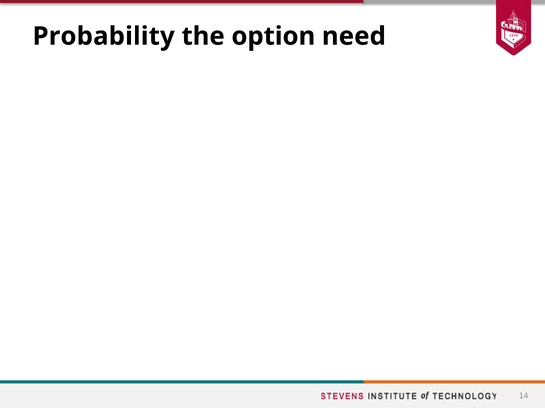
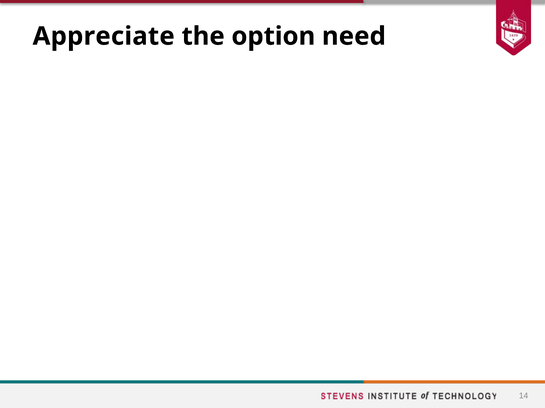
Probability: Probability -> Appreciate
